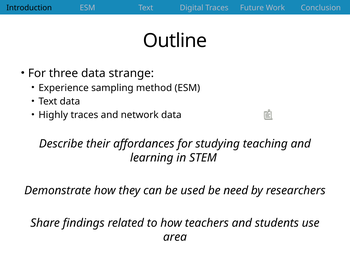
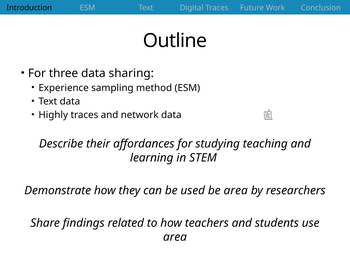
strange: strange -> sharing
be need: need -> area
